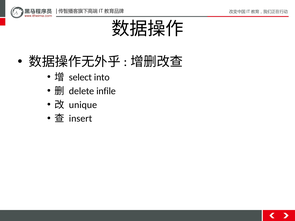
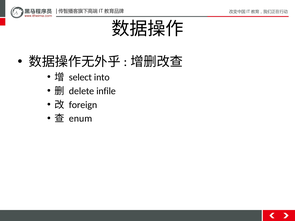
unique: unique -> foreign
insert: insert -> enum
